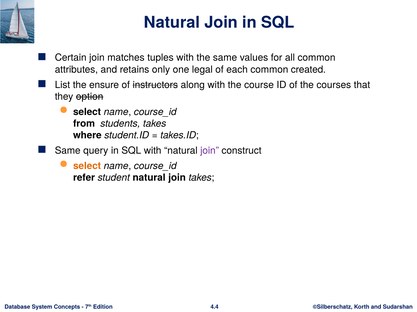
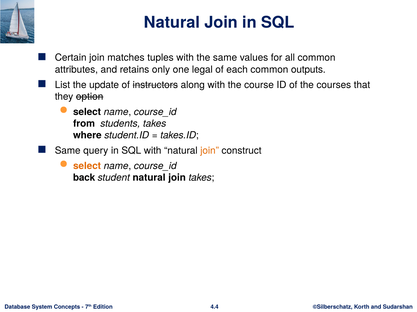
created: created -> outputs
ensure: ensure -> update
join at (210, 151) colour: purple -> orange
refer: refer -> back
